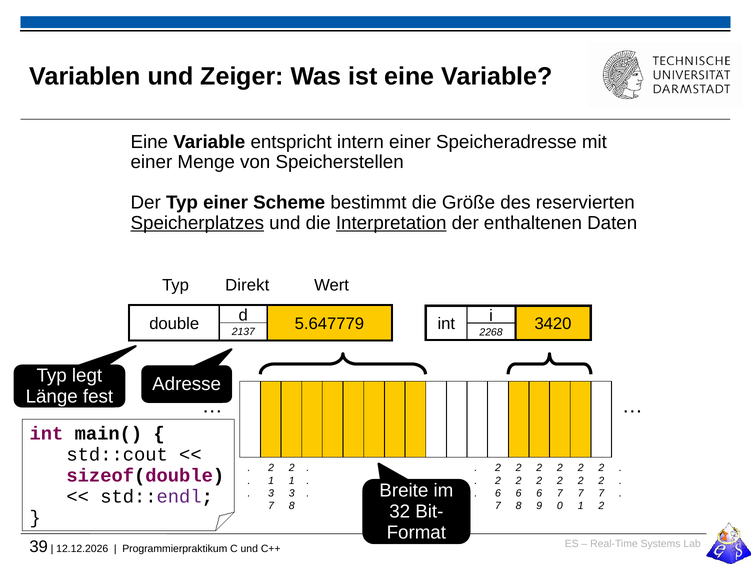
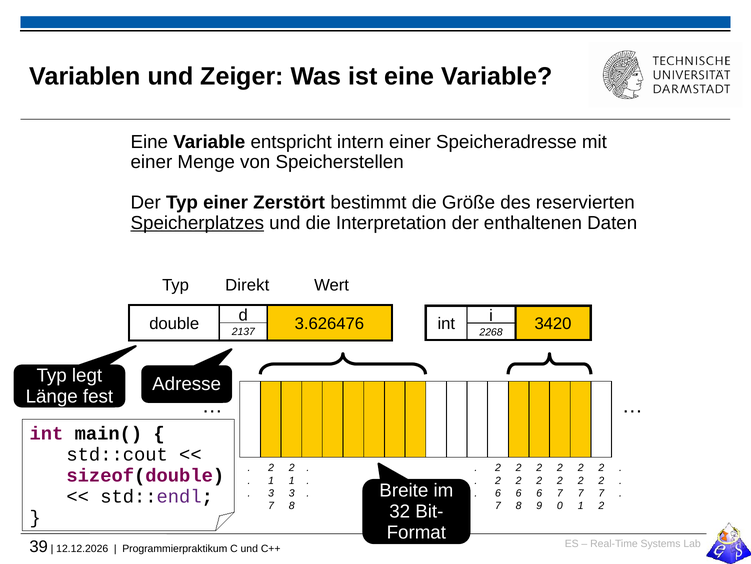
Scheme: Scheme -> Zerstört
Interpretation underline: present -> none
5.647779: 5.647779 -> 3.626476
